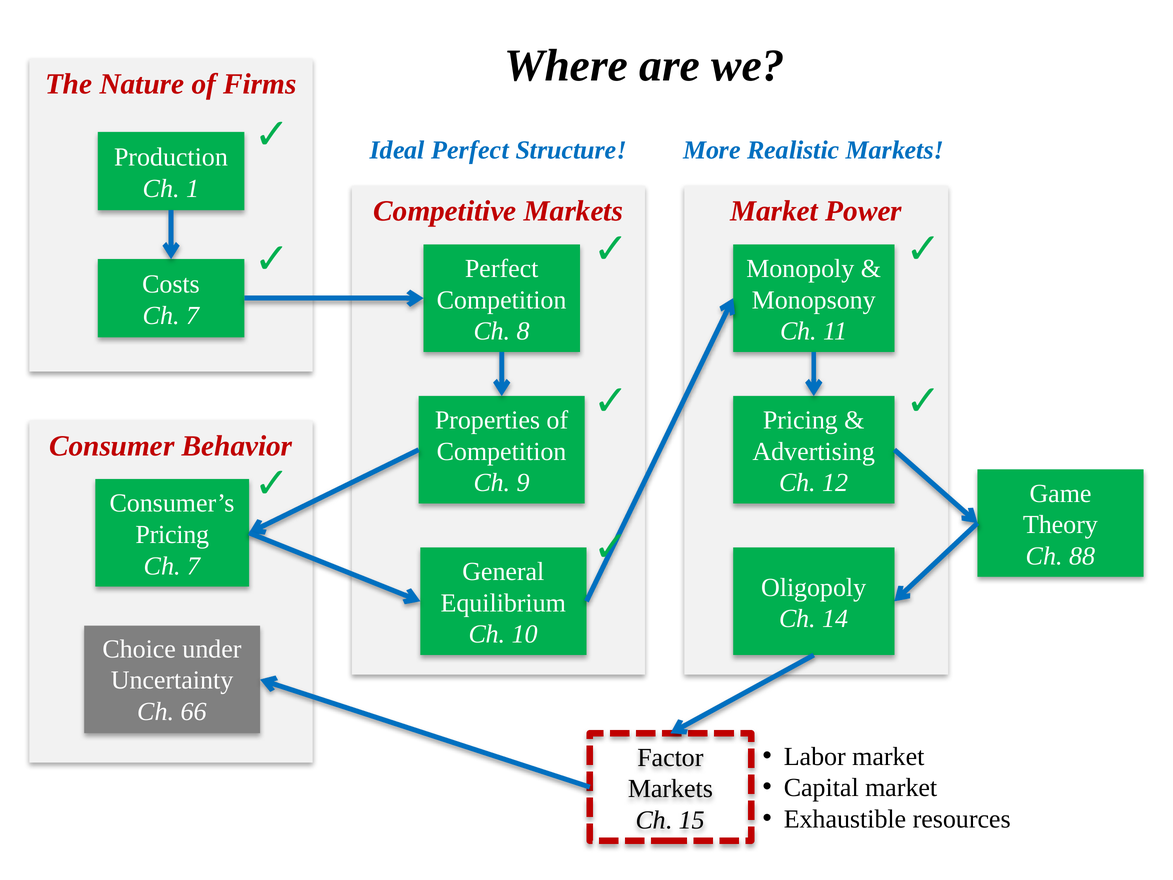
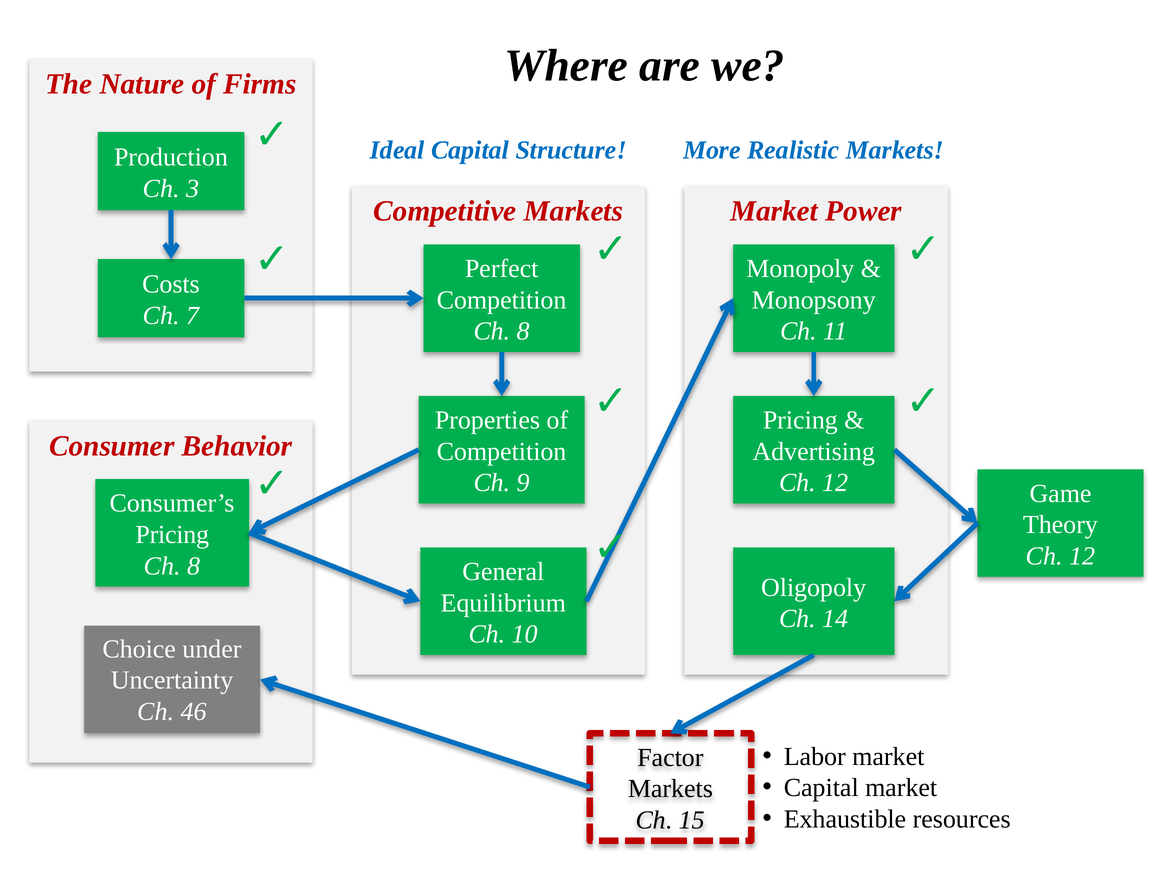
Ideal Perfect: Perfect -> Capital
1: 1 -> 3
88 at (1082, 556): 88 -> 12
7 at (194, 566): 7 -> 8
66: 66 -> 46
